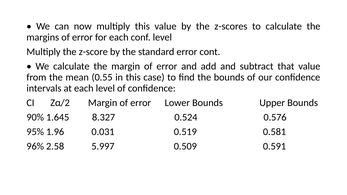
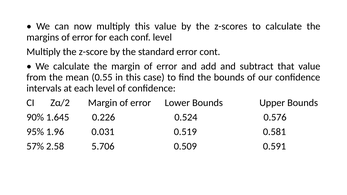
8.327: 8.327 -> 0.226
96%: 96% -> 57%
5.997: 5.997 -> 5.706
